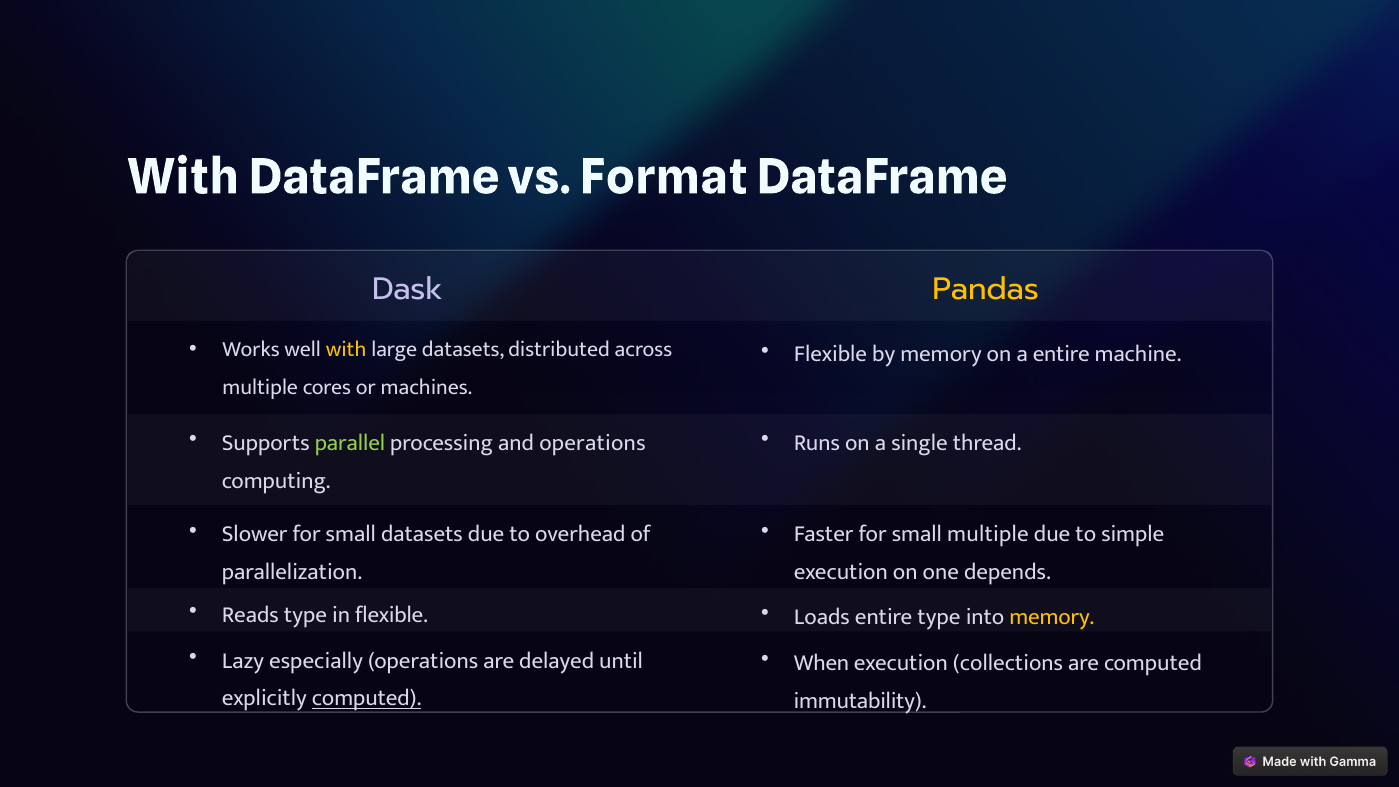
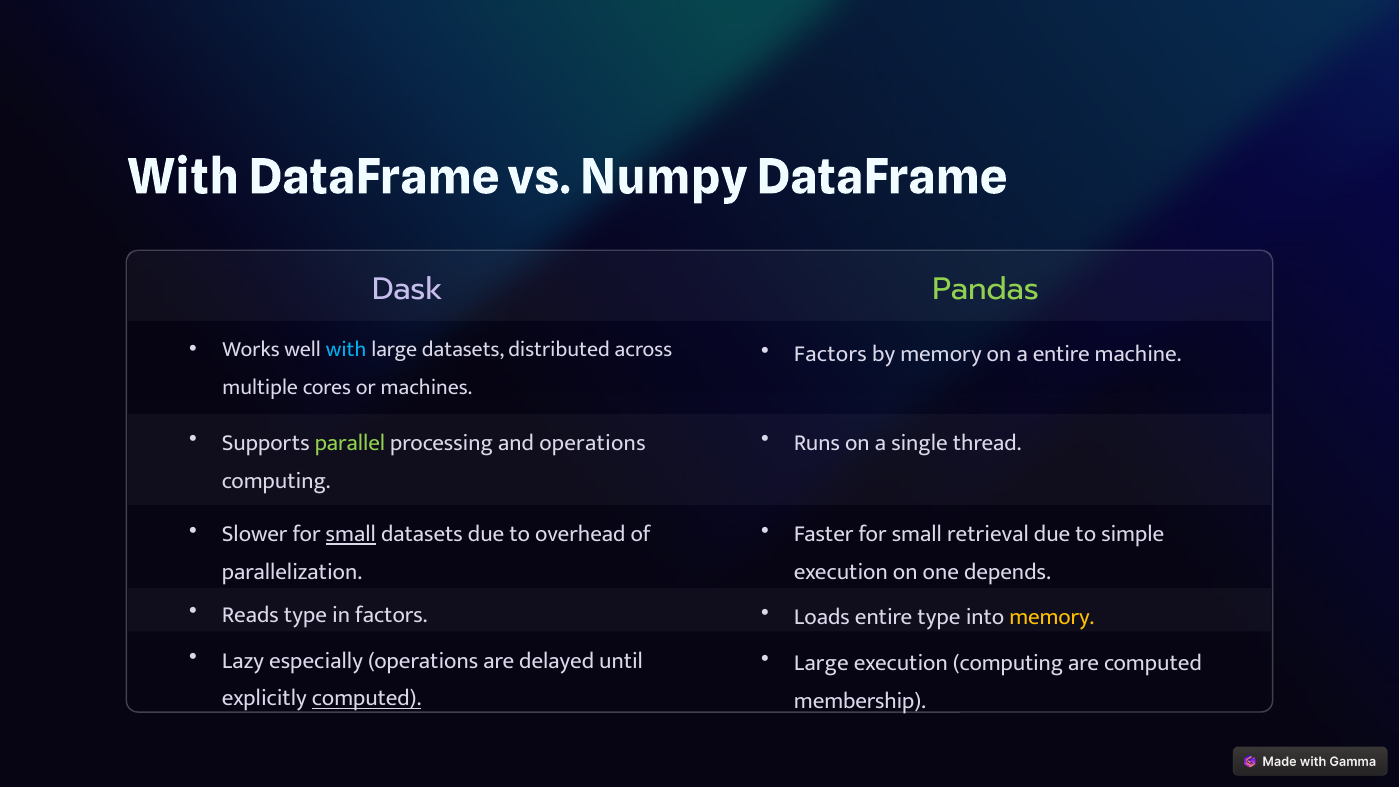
Format: Format -> Numpy
Pandas colour: yellow -> light green
with at (346, 350) colour: yellow -> light blue
Flexible at (831, 354): Flexible -> Factors
small at (351, 534) underline: none -> present
small multiple: multiple -> retrieval
in flexible: flexible -> factors
When at (822, 663): When -> Large
execution collections: collections -> computing
immutability: immutability -> membership
